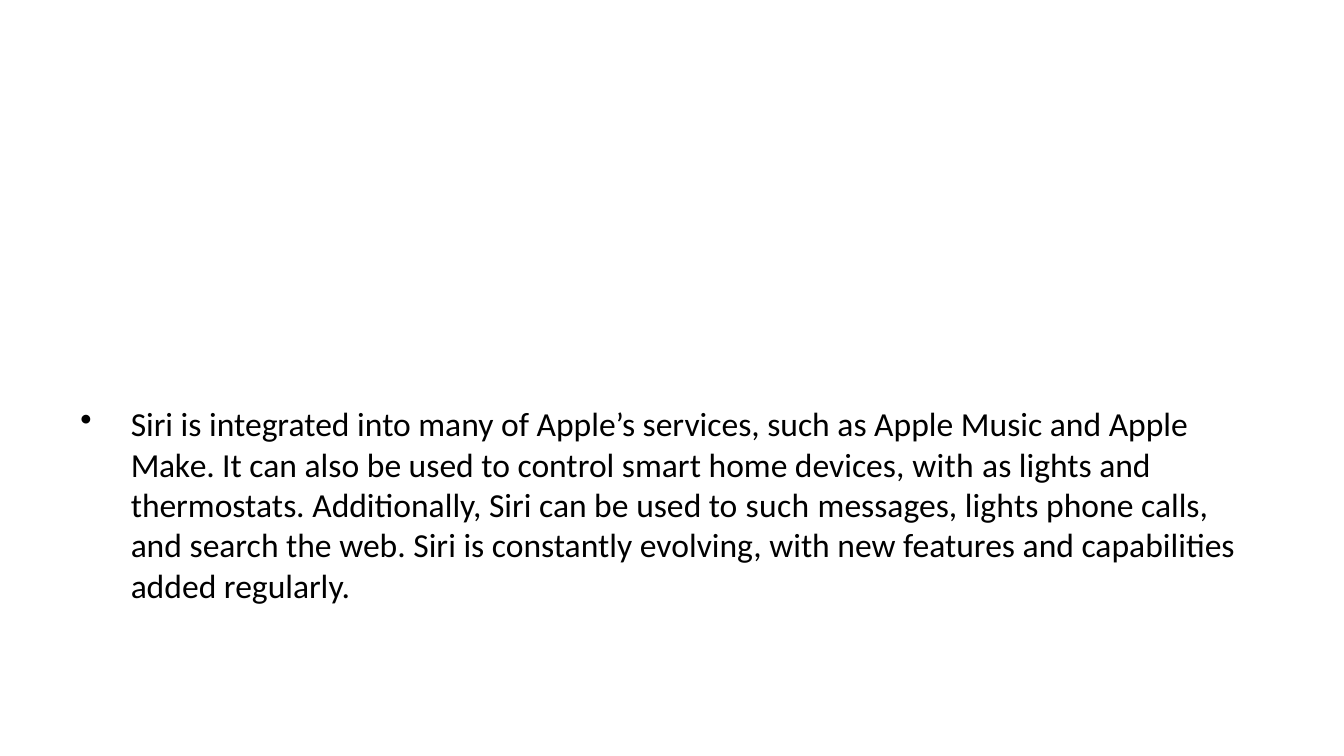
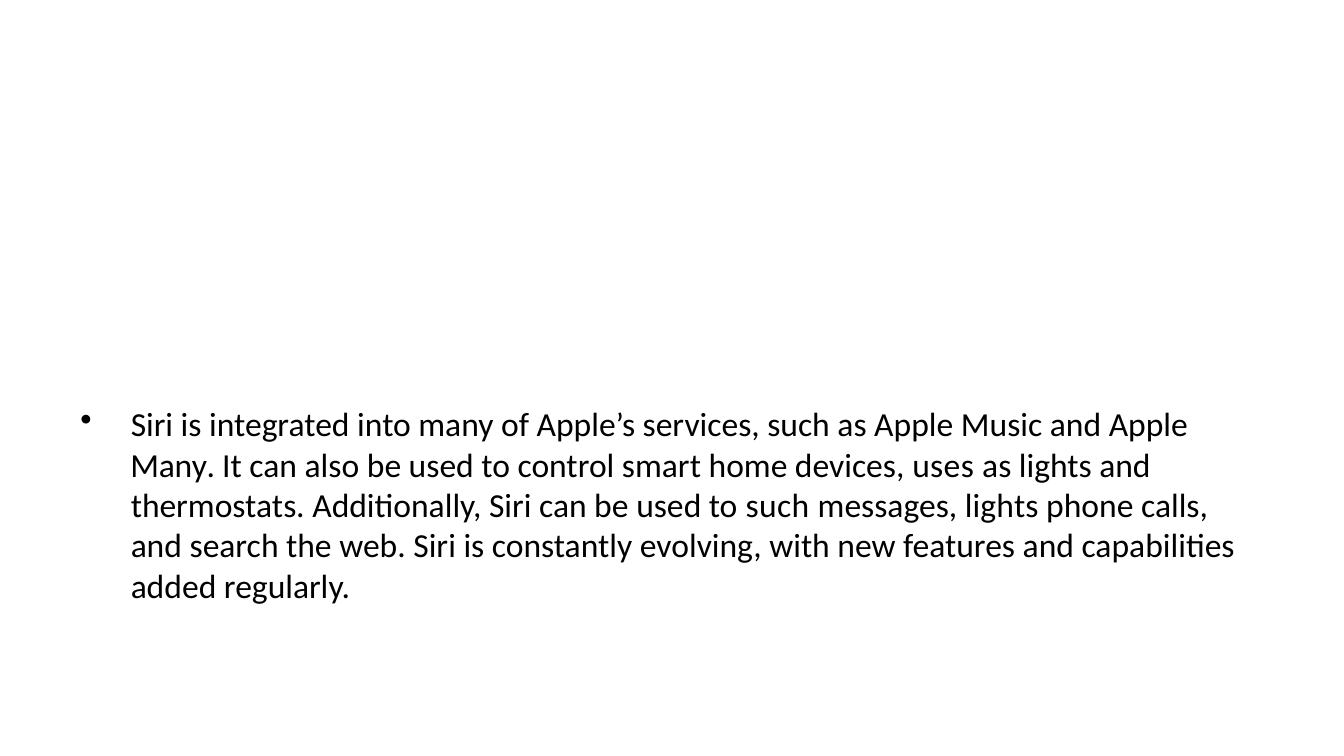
Make at (173, 466): Make -> Many
devices with: with -> uses
